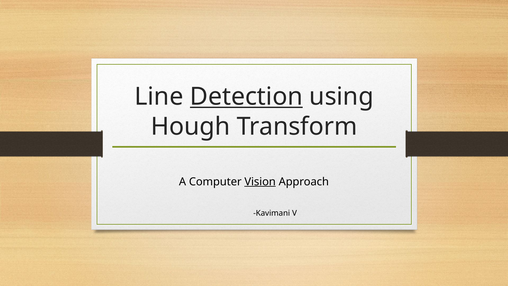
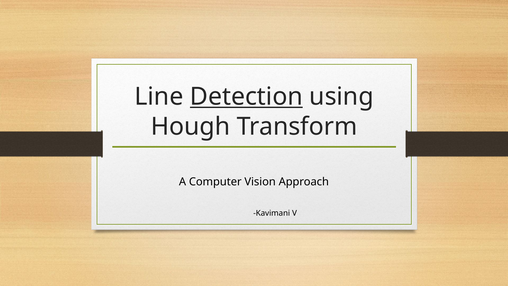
Vision underline: present -> none
